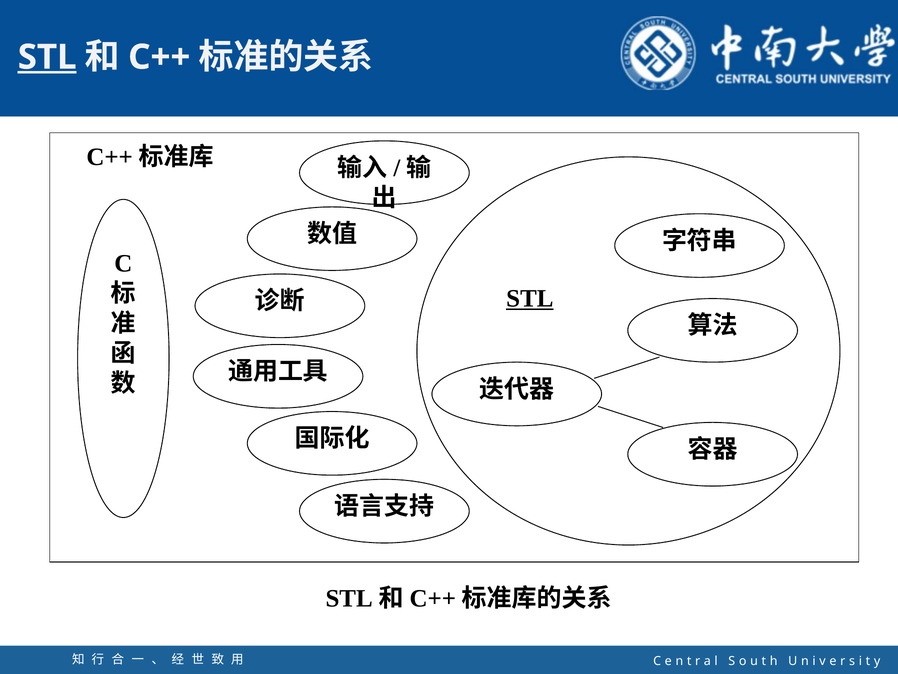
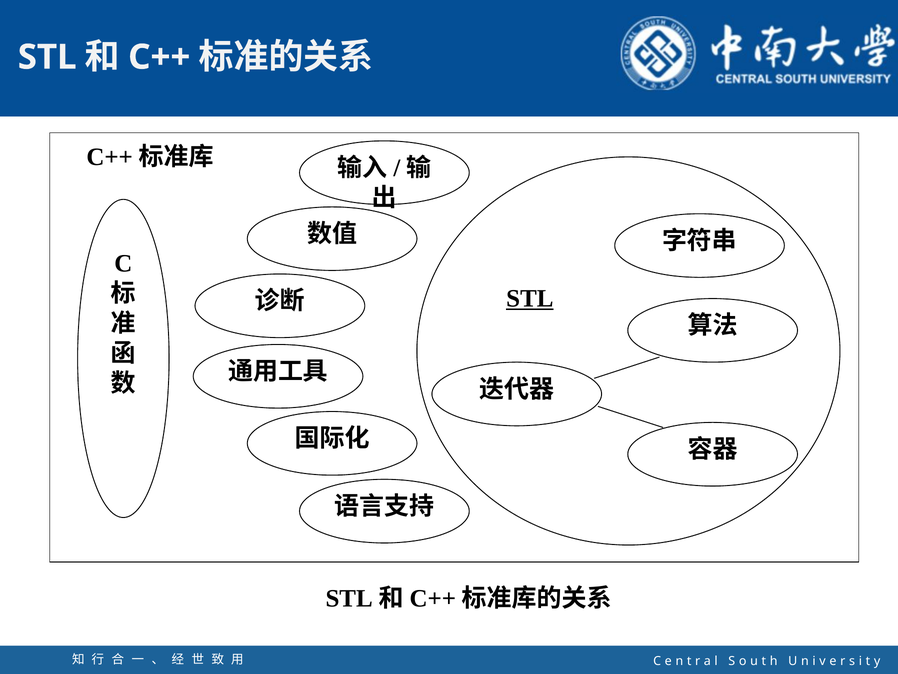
STL at (47, 57) underline: present -> none
